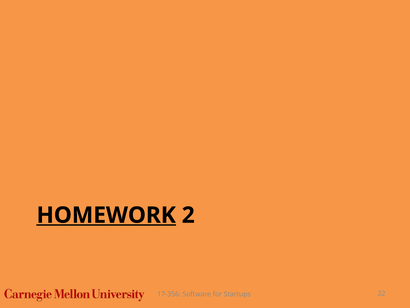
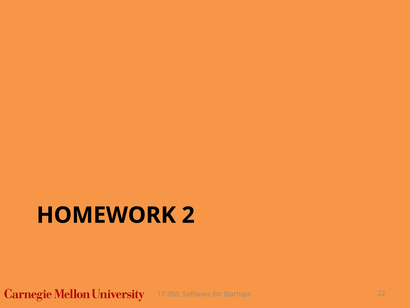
HOMEWORK underline: present -> none
